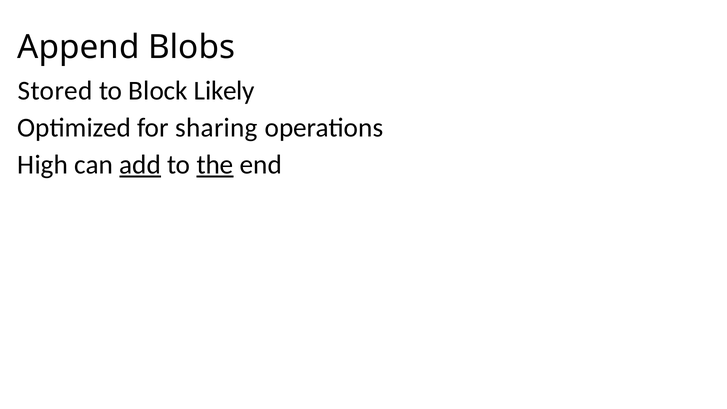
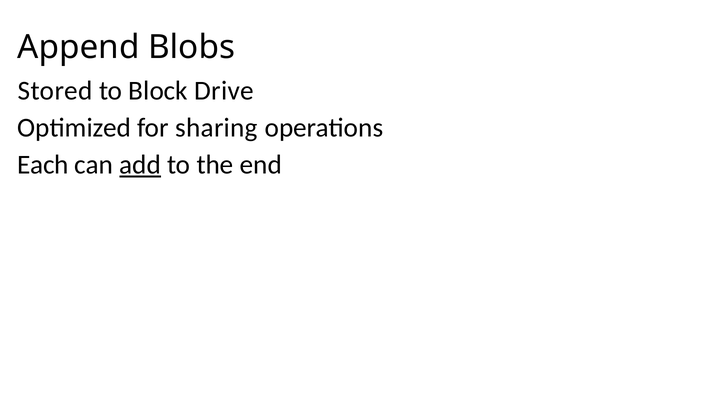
Likely: Likely -> Drive
High: High -> Each
the underline: present -> none
